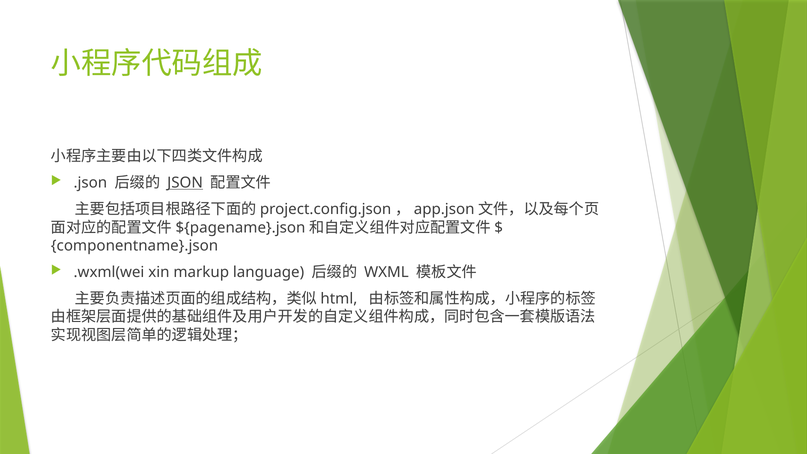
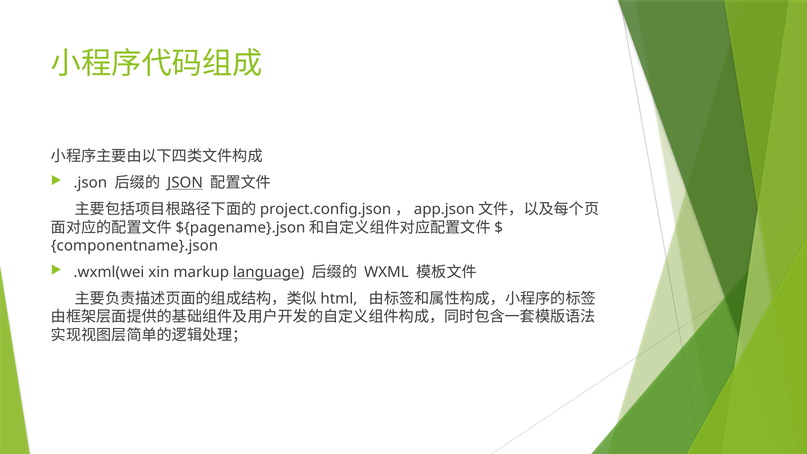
language underline: none -> present
